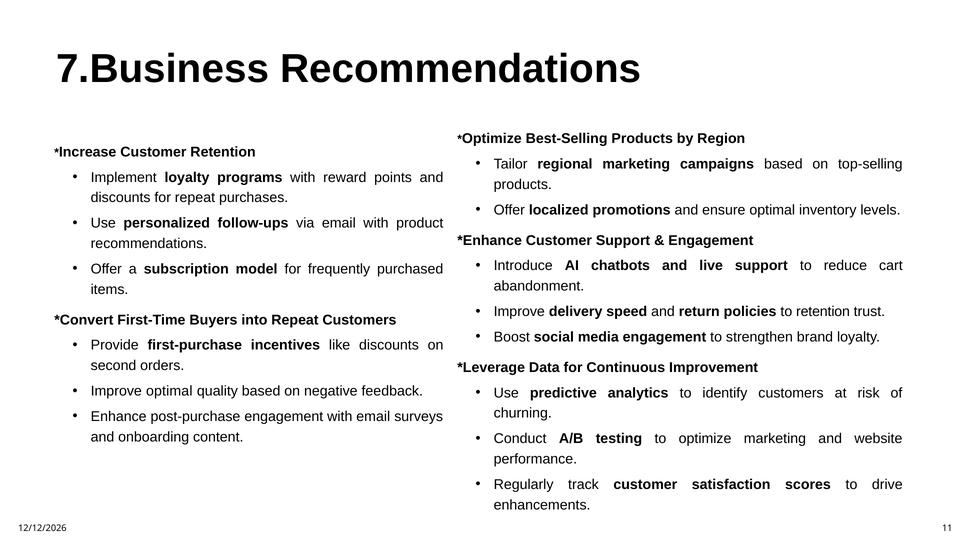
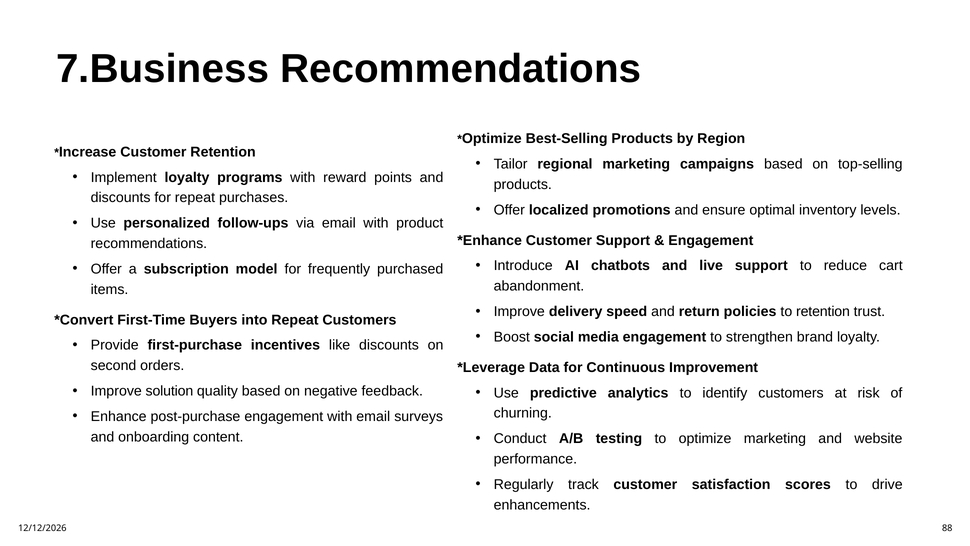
Improve optimal: optimal -> solution
11: 11 -> 88
